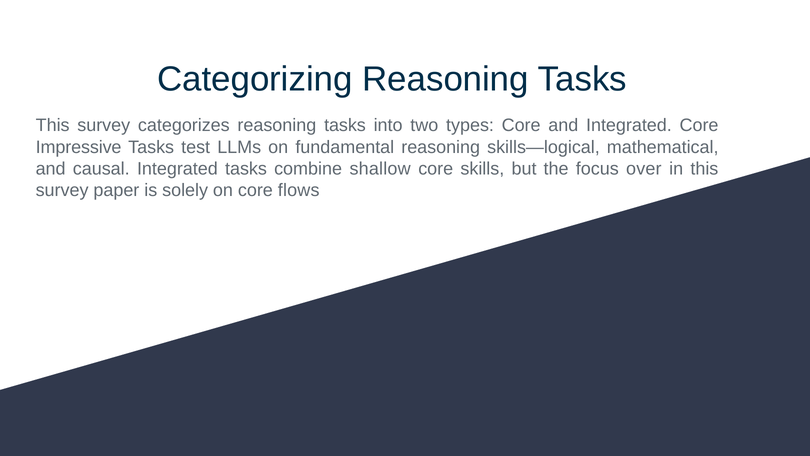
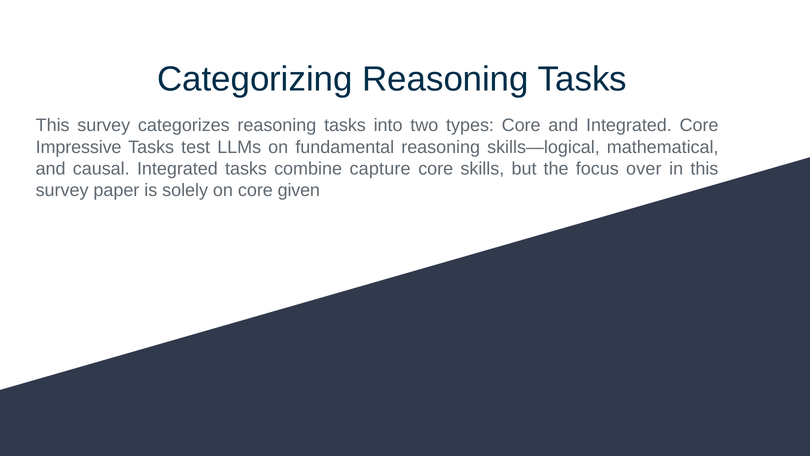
shallow: shallow -> capture
flows: flows -> given
